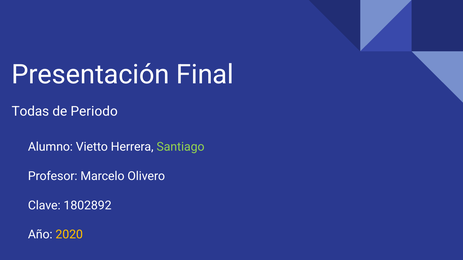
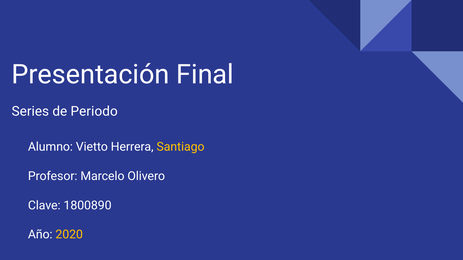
Todas: Todas -> Series
Santiago colour: light green -> yellow
1802892: 1802892 -> 1800890
